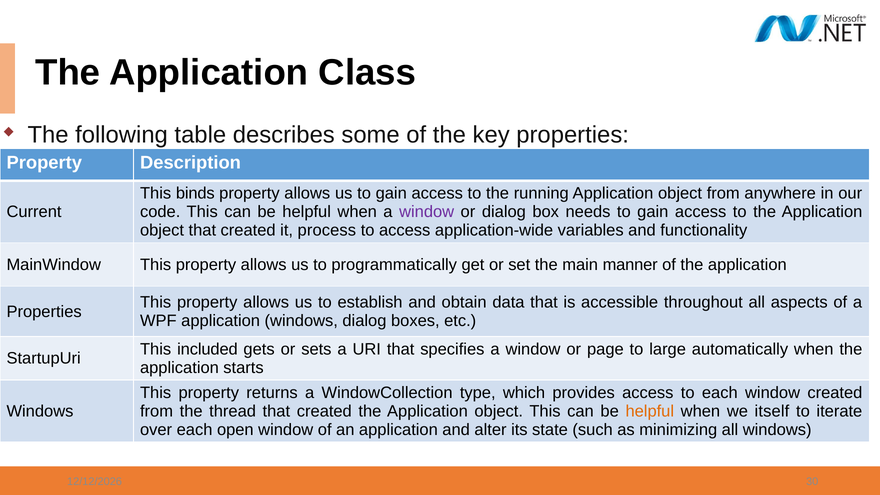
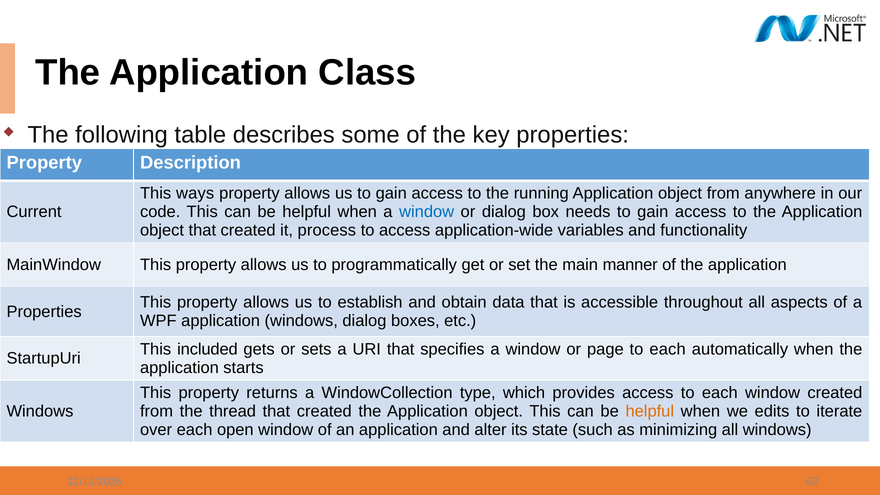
binds: binds -> ways
window at (427, 212) colour: purple -> blue
page to large: large -> each
itself: itself -> edits
30: 30 -> 62
